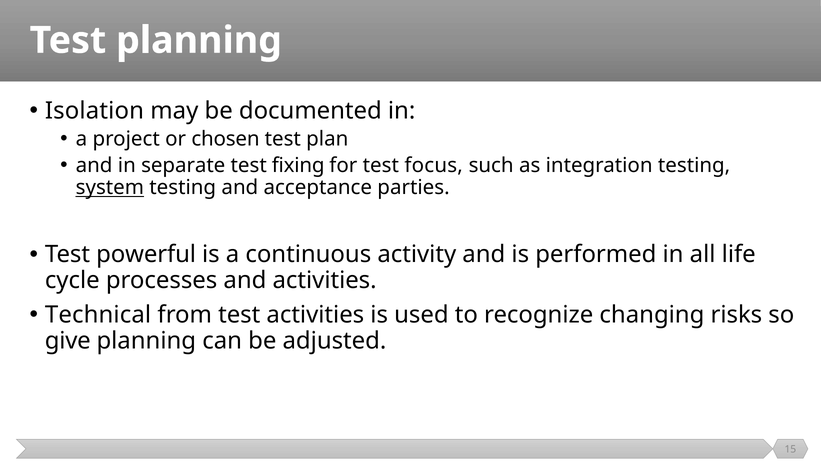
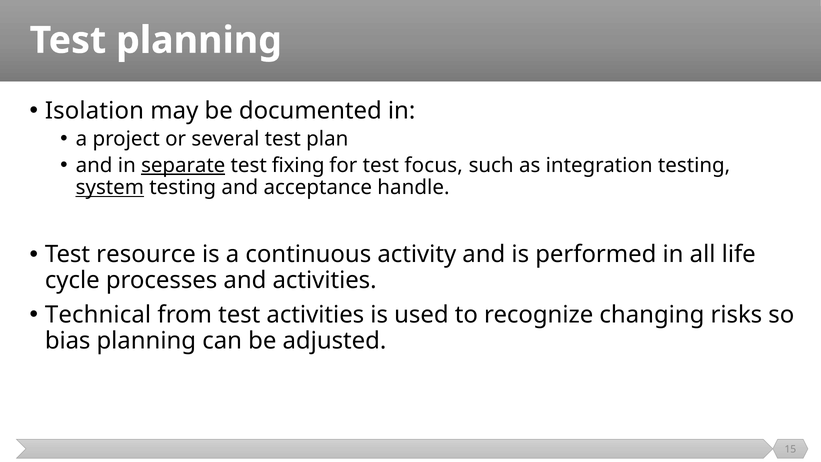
chosen: chosen -> several
separate underline: none -> present
parties: parties -> handle
powerful: powerful -> resource
give: give -> bias
